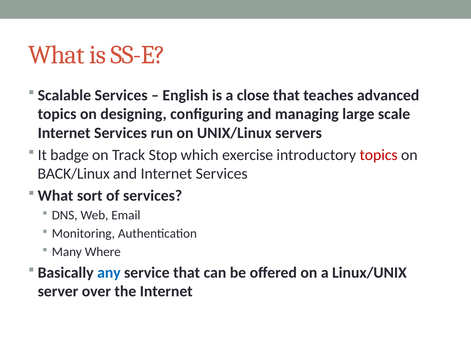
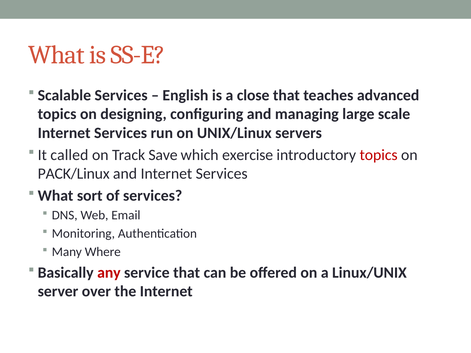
badge: badge -> called
Stop: Stop -> Save
BACK/Linux: BACK/Linux -> PACK/Linux
any colour: blue -> red
